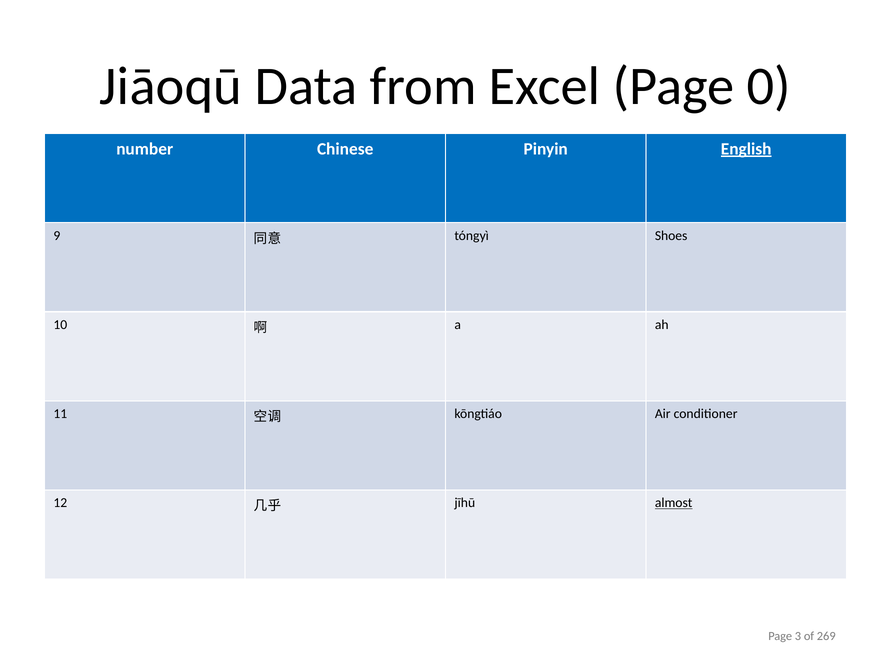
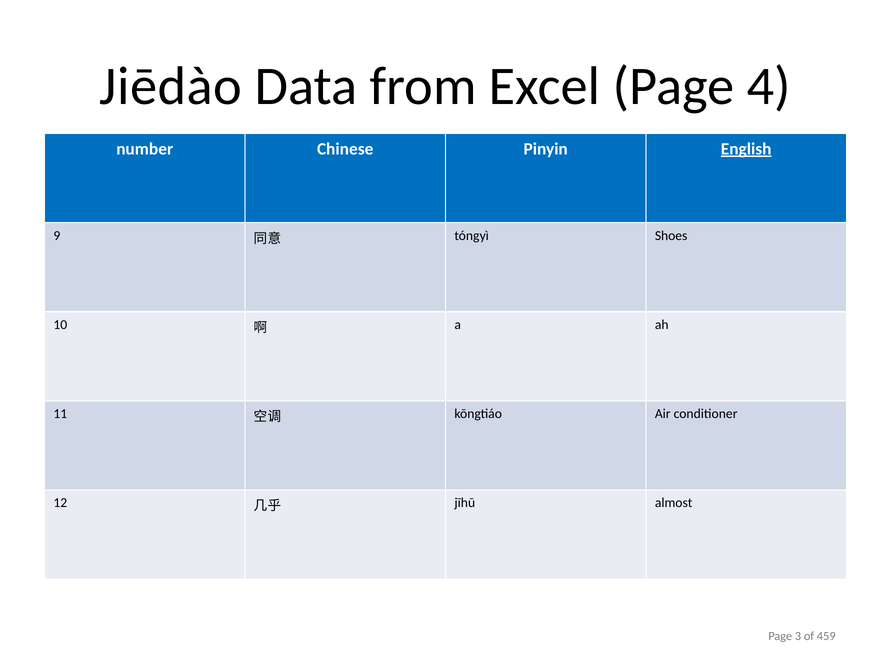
Jiāoqū: Jiāoqū -> Jiēdào
0: 0 -> 4
almost underline: present -> none
269: 269 -> 459
